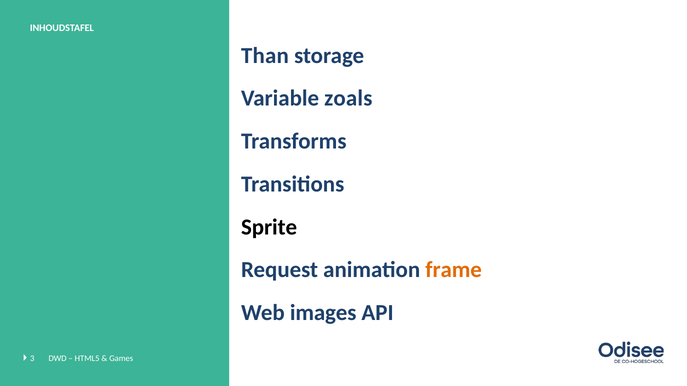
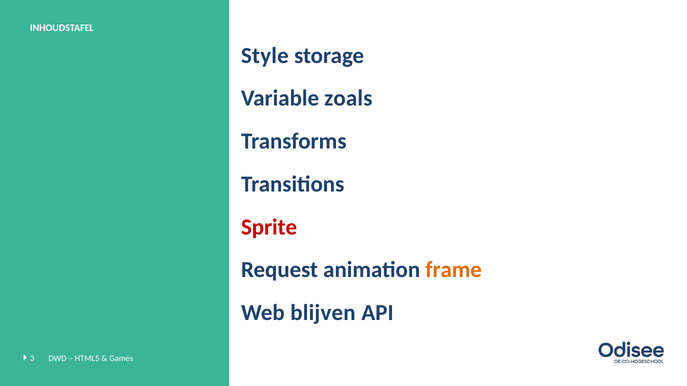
Than: Than -> Style
Sprite colour: black -> red
images: images -> blijven
